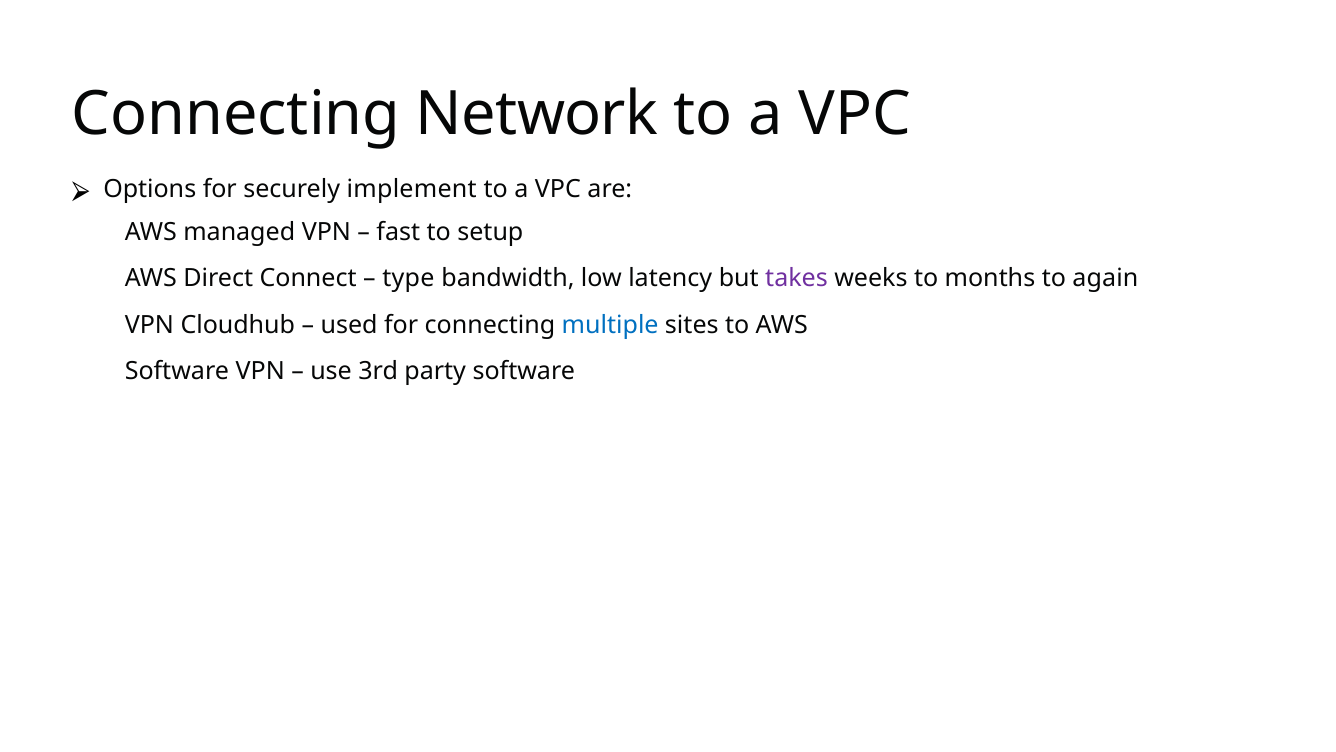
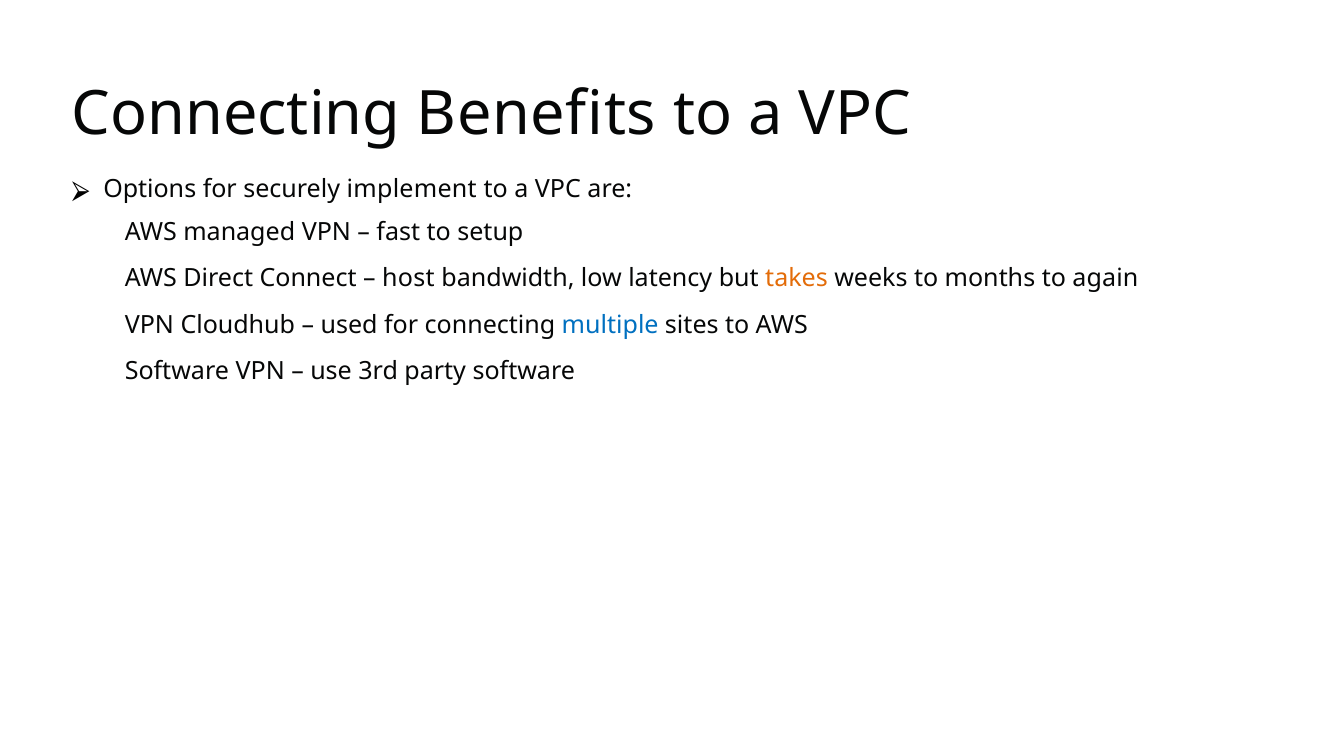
Network: Network -> Benefits
type: type -> host
takes colour: purple -> orange
